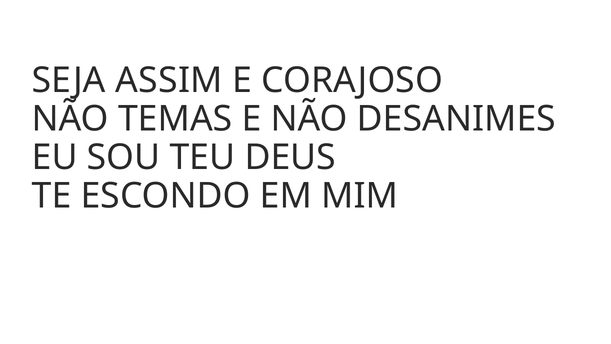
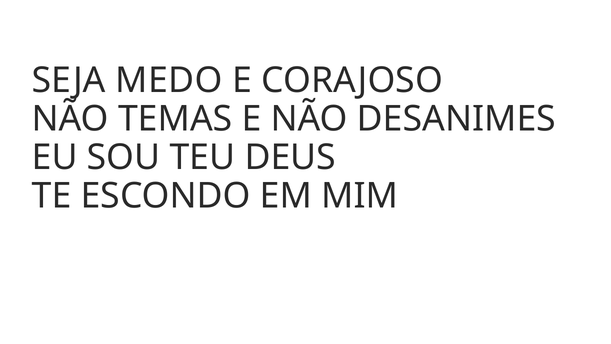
ASSIM: ASSIM -> MEDO
